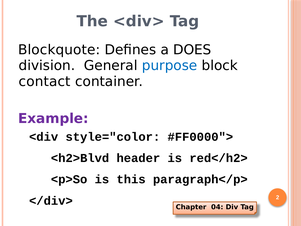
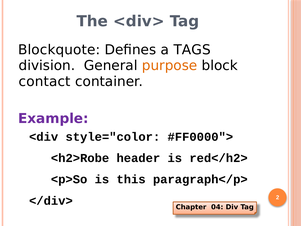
DOES: DOES -> TAGS
purpose colour: blue -> orange
<h2>Blvd: <h2>Blvd -> <h2>Robe
